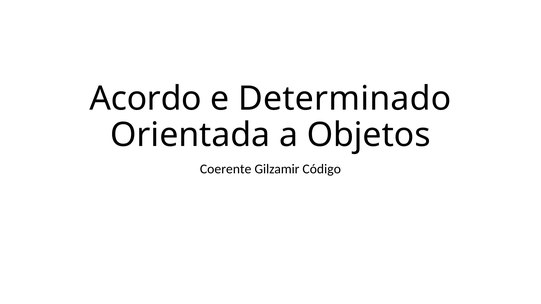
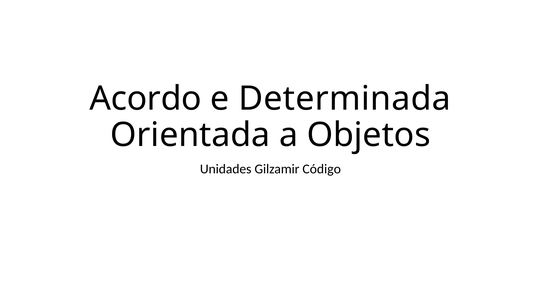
Determinado: Determinado -> Determinada
Coerente: Coerente -> Unidades
